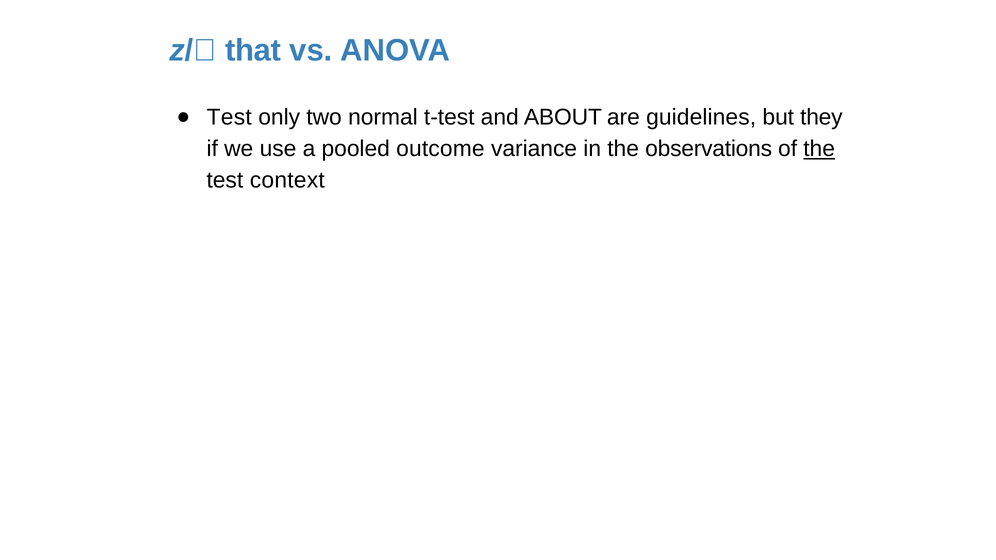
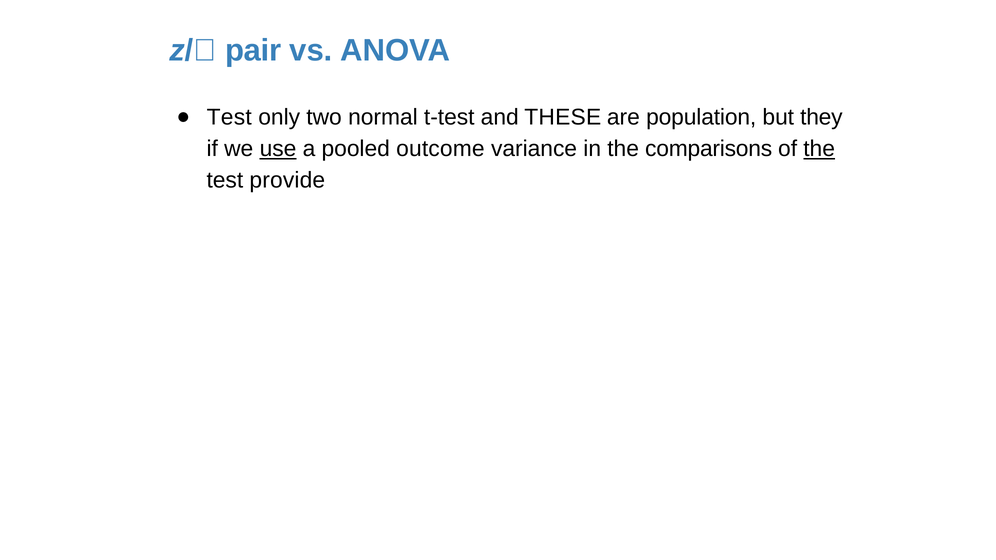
that: that -> pair
ABOUT: ABOUT -> THESE
guidelines: guidelines -> population
use underline: none -> present
observations: observations -> comparisons
context: context -> provide
